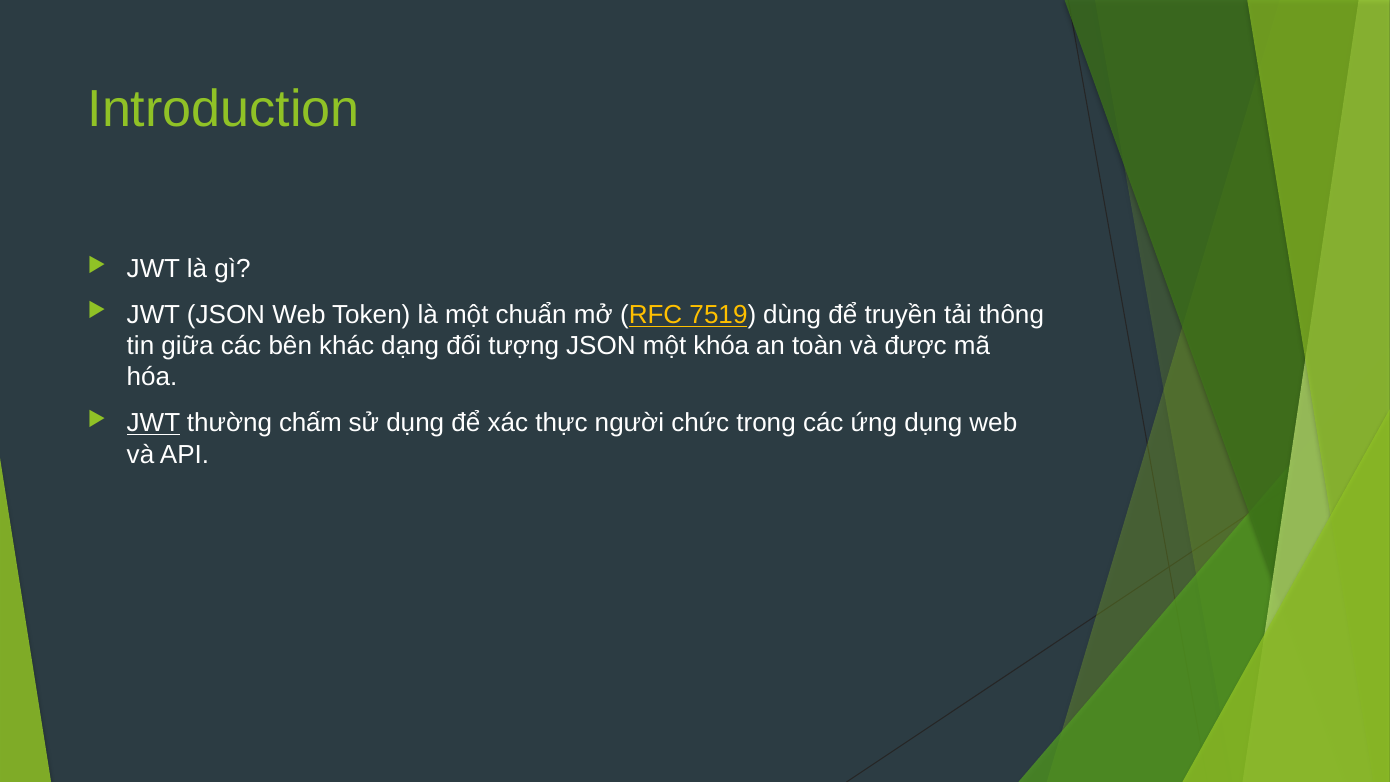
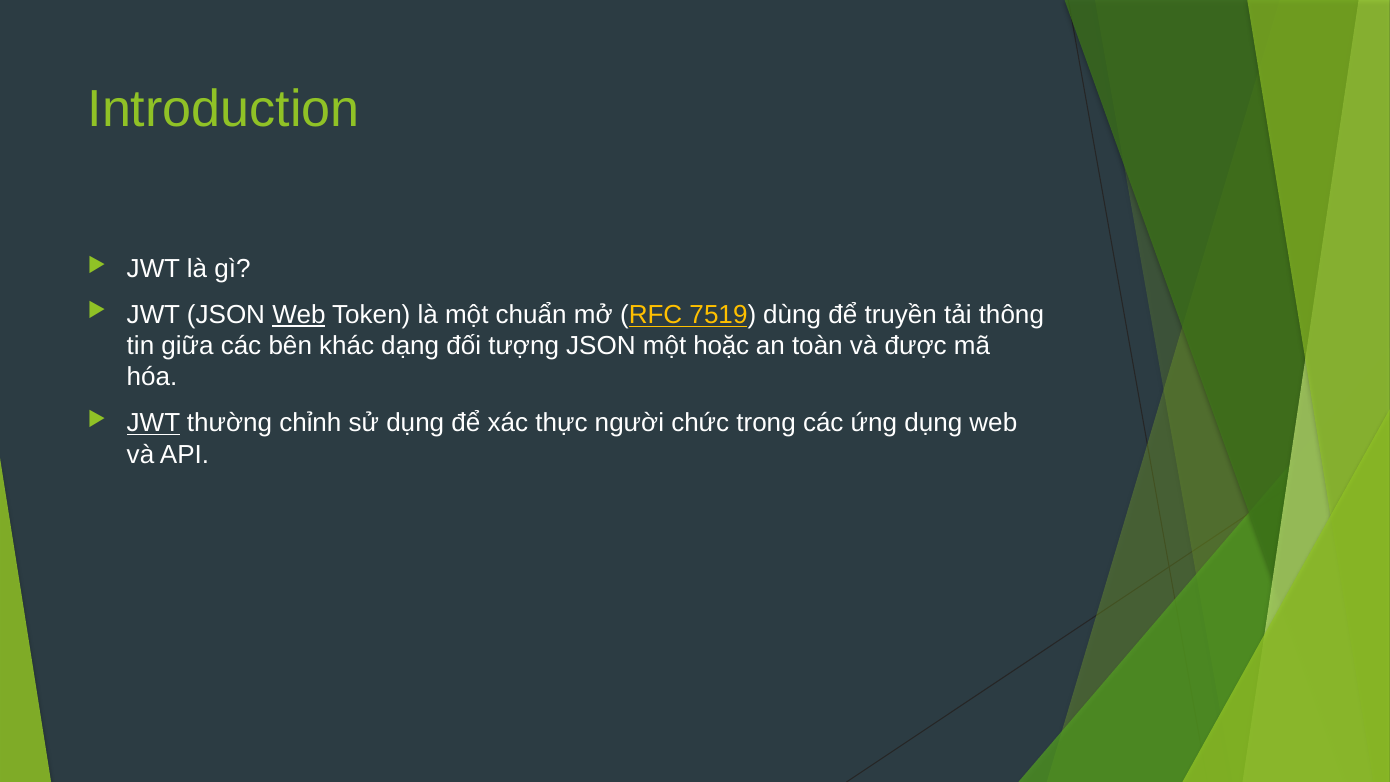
Web at (299, 315) underline: none -> present
khóa: khóa -> hoặc
chấm: chấm -> chỉnh
